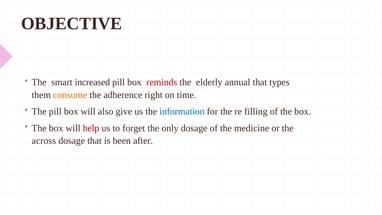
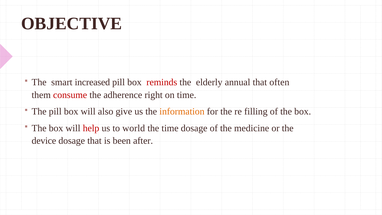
types: types -> often
consume colour: orange -> red
information colour: blue -> orange
forget: forget -> world
the only: only -> time
across: across -> device
